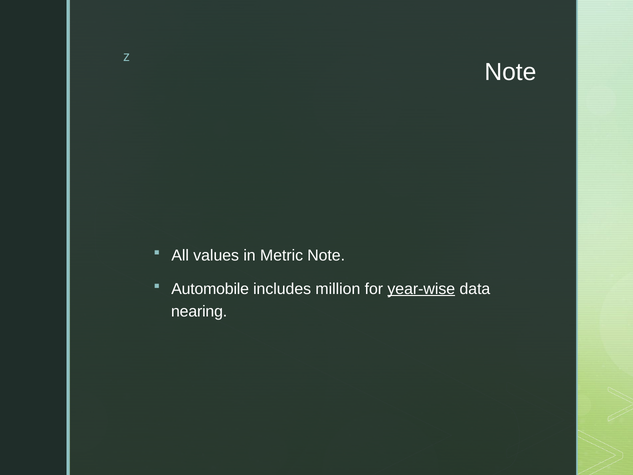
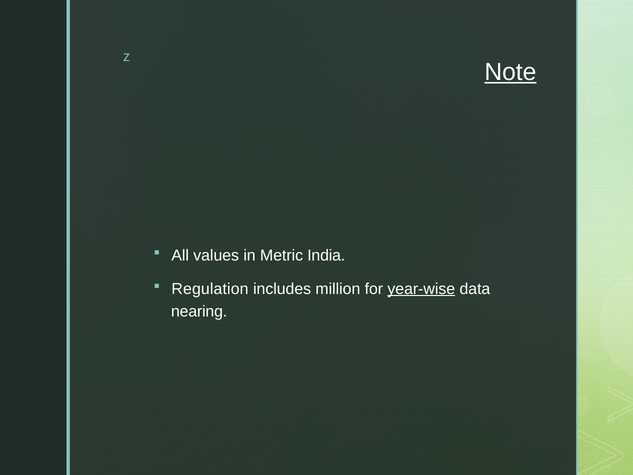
Note at (510, 72) underline: none -> present
Metric Note: Note -> India
Automobile: Automobile -> Regulation
